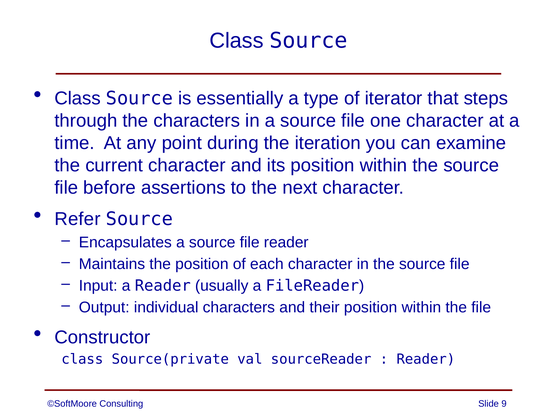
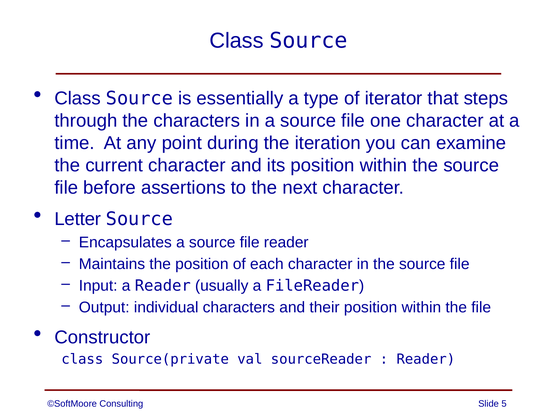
Refer: Refer -> Letter
9: 9 -> 5
